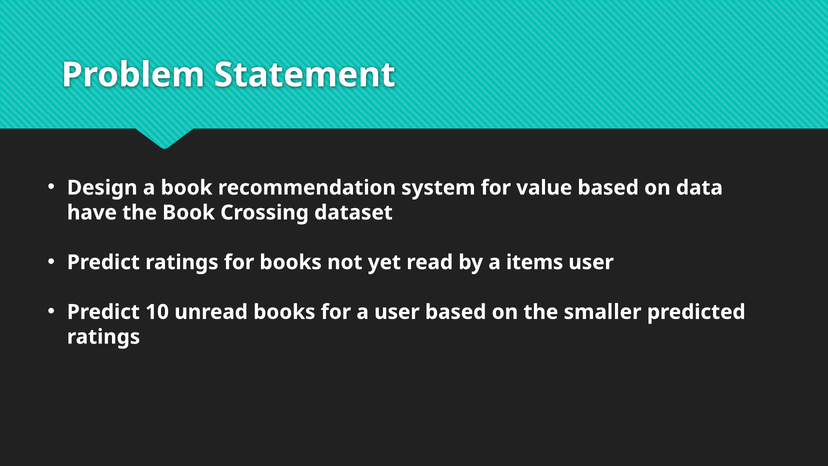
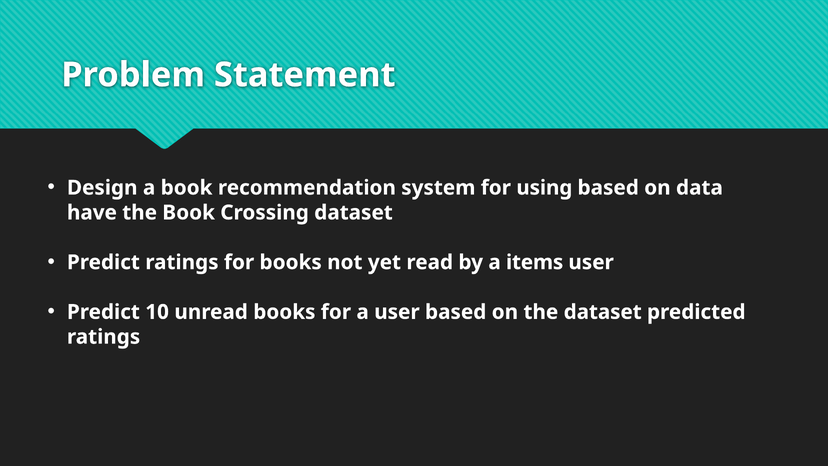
value: value -> using
the smaller: smaller -> dataset
